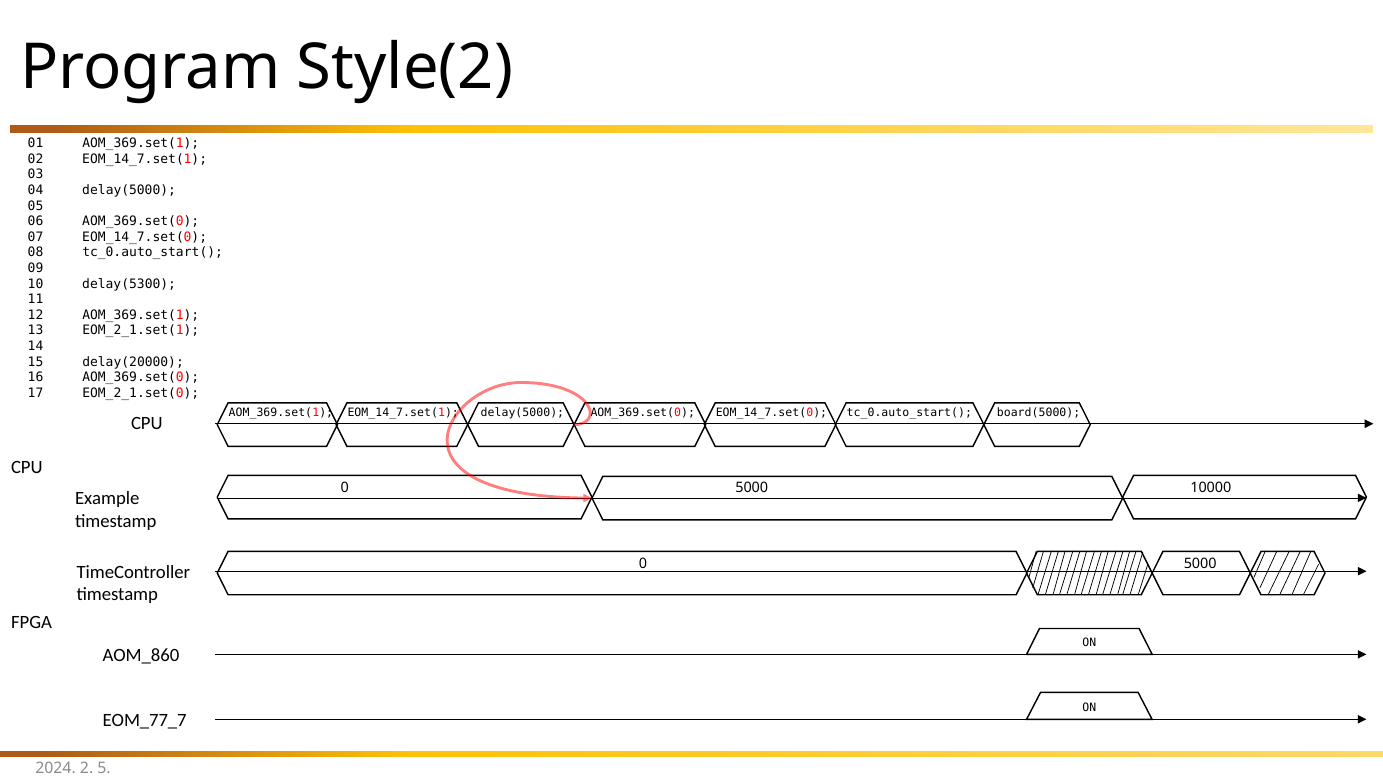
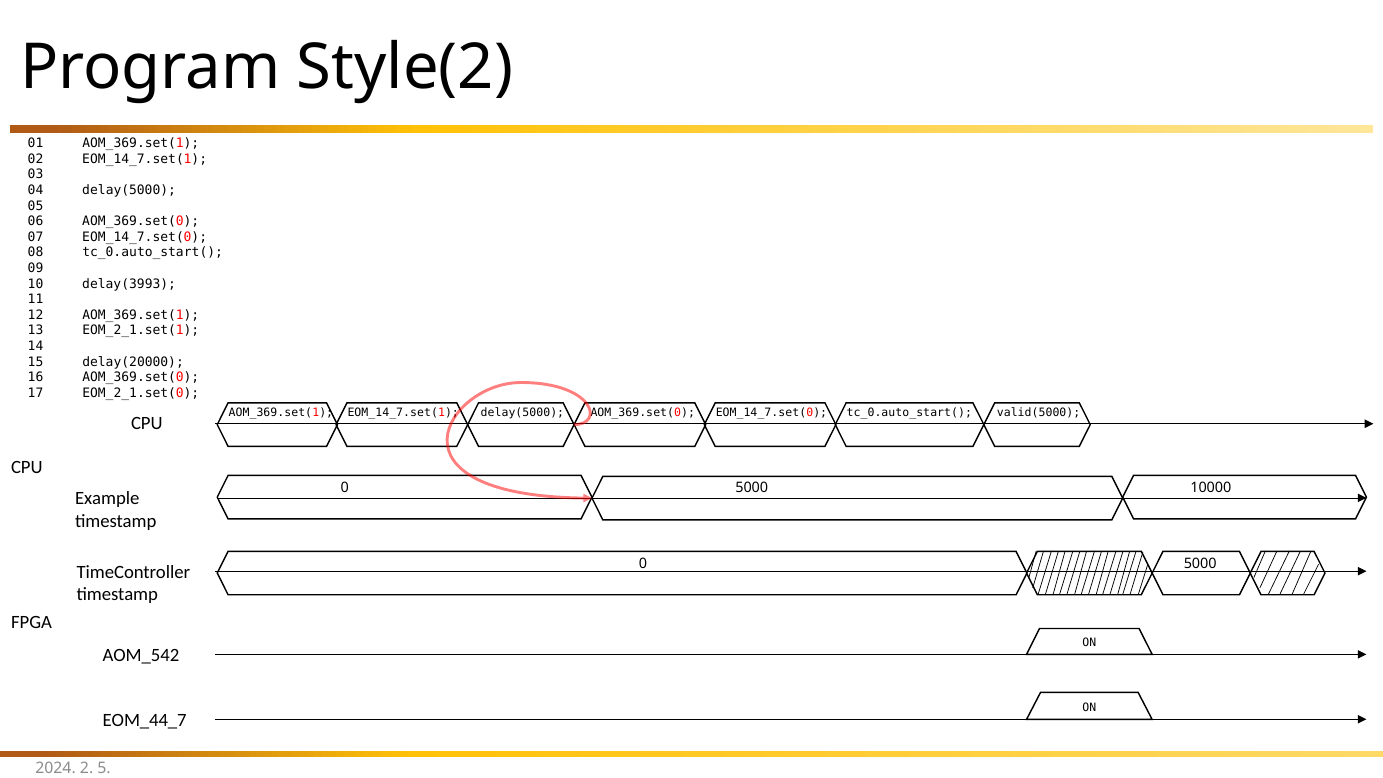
delay(5300: delay(5300 -> delay(3993
board(5000: board(5000 -> valid(5000
AOM_860: AOM_860 -> AOM_542
EOM_77_7: EOM_77_7 -> EOM_44_7
